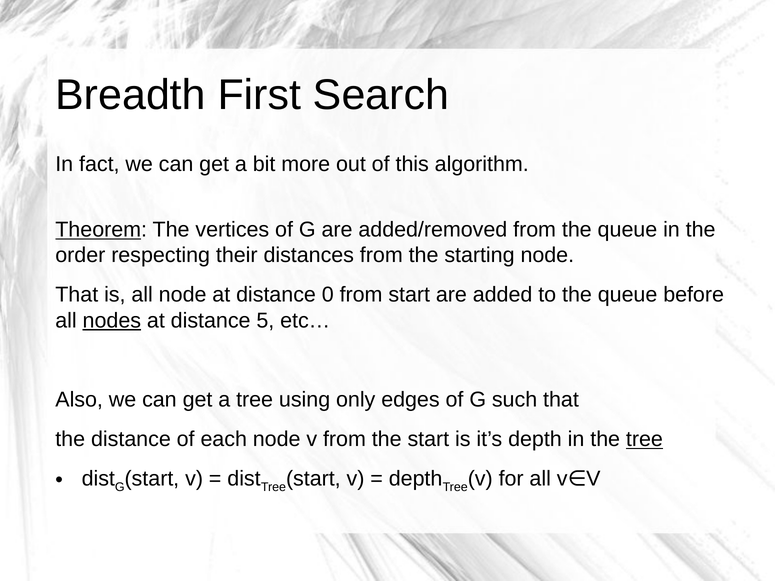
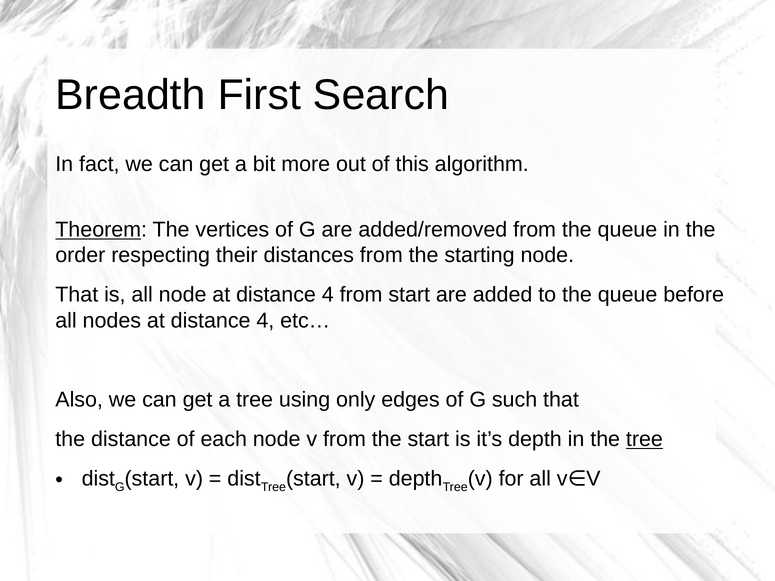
node at distance 0: 0 -> 4
nodes underline: present -> none
5 at (265, 321): 5 -> 4
